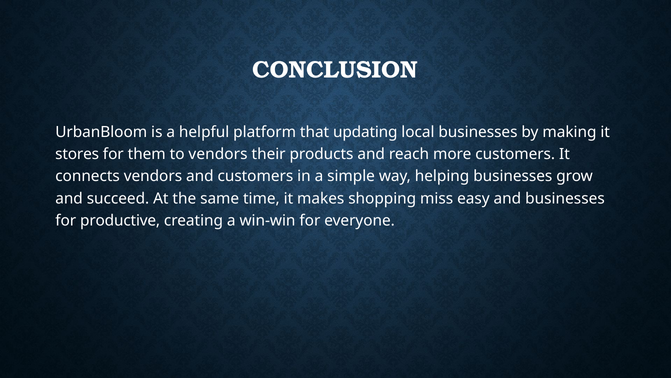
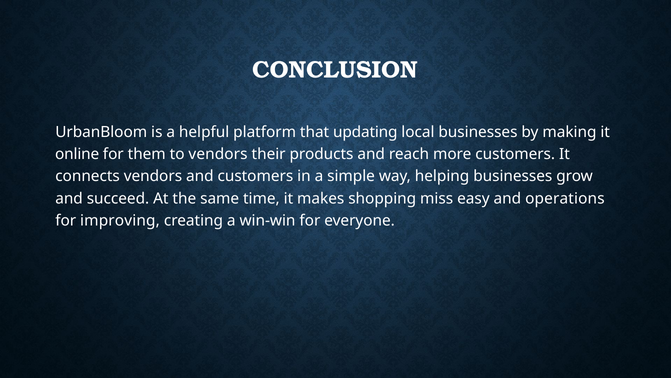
stores: stores -> online
and businesses: businesses -> operations
productive: productive -> improving
